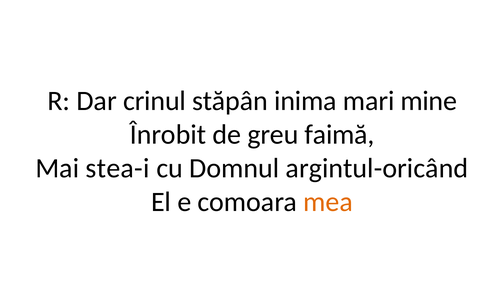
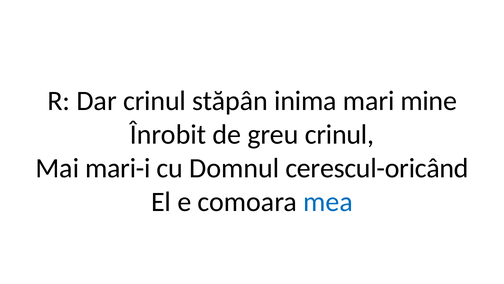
greu faimă: faimă -> crinul
stea-i: stea-i -> mari-i
argintul-oricând: argintul-oricând -> cerescul-oricând
mea colour: orange -> blue
